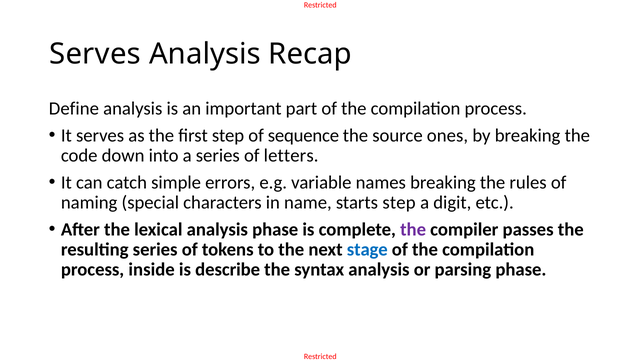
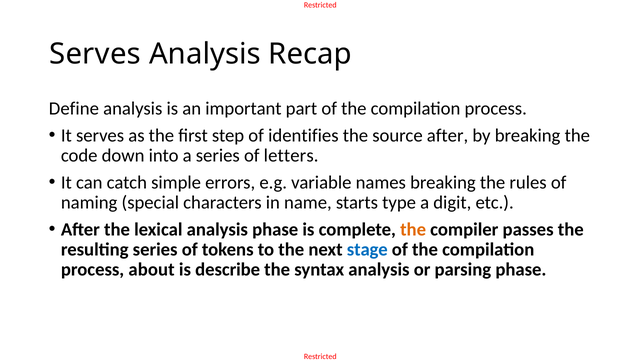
sequence: sequence -> identifies
source ones: ones -> after
starts step: step -> type
the at (413, 229) colour: purple -> orange
inside: inside -> about
